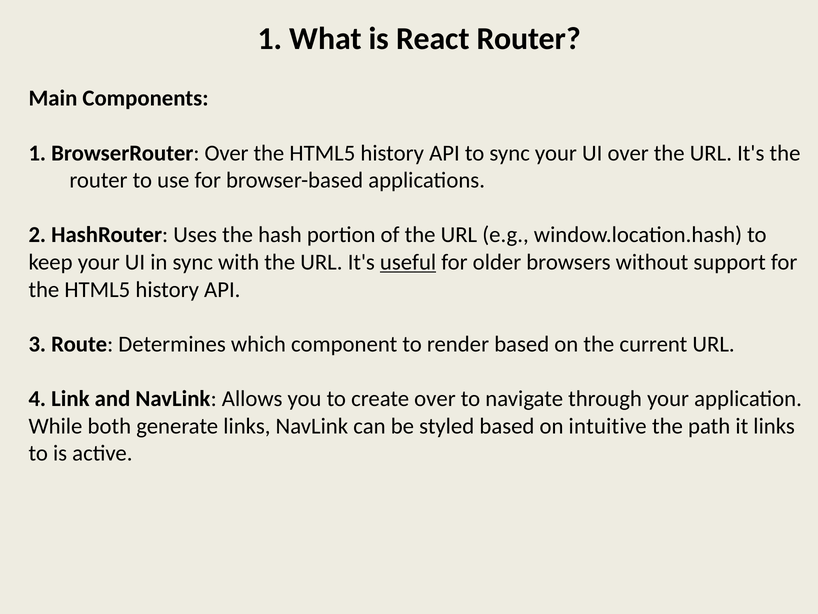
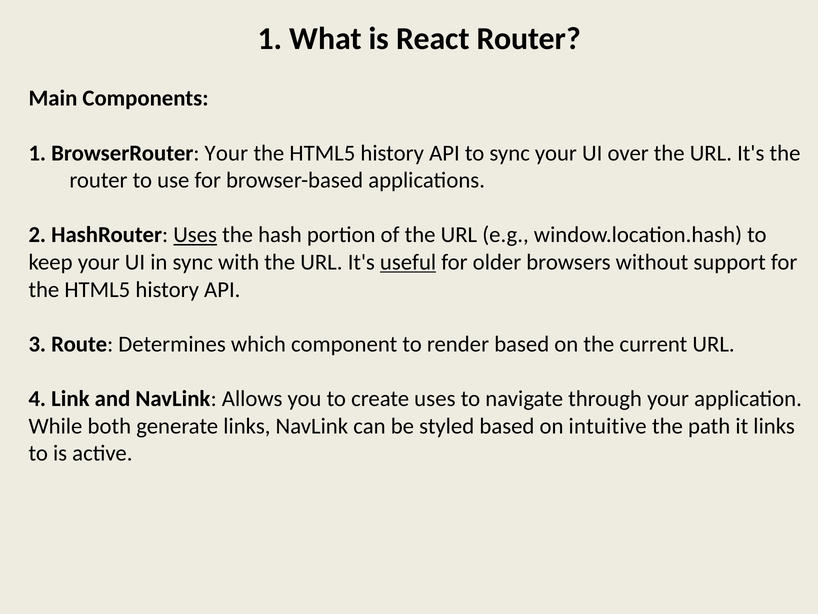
BrowserRouter Over: Over -> Your
Uses at (195, 235) underline: none -> present
create over: over -> uses
